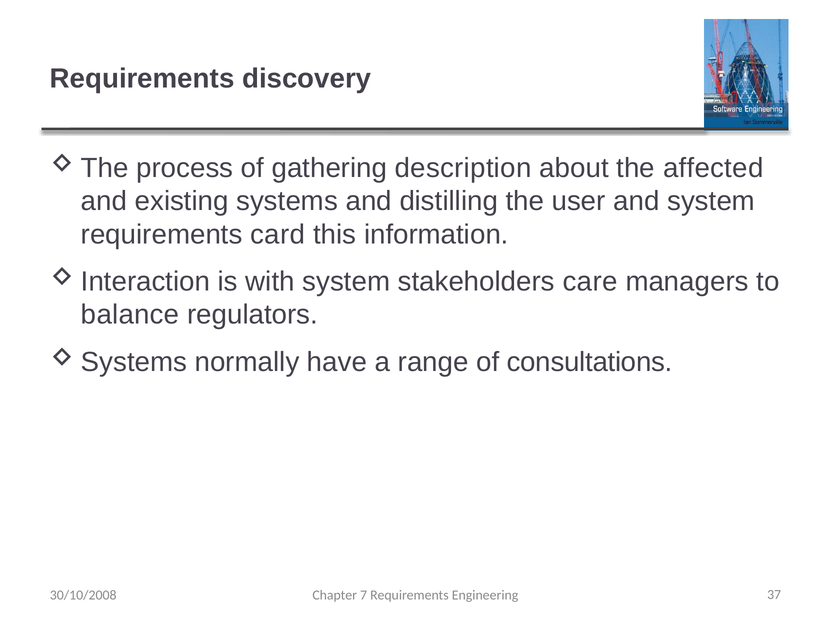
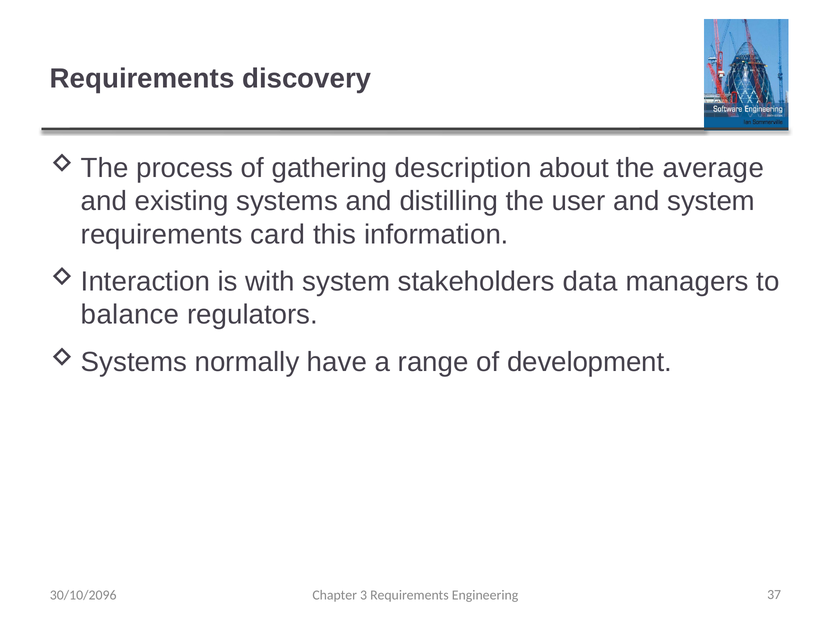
affected: affected -> average
care: care -> data
consultations: consultations -> development
30/10/2008: 30/10/2008 -> 30/10/2096
7: 7 -> 3
